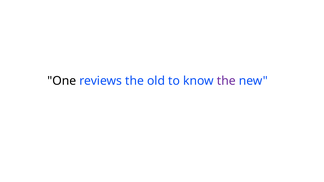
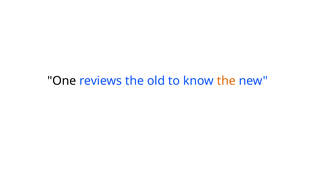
the at (226, 81) colour: purple -> orange
